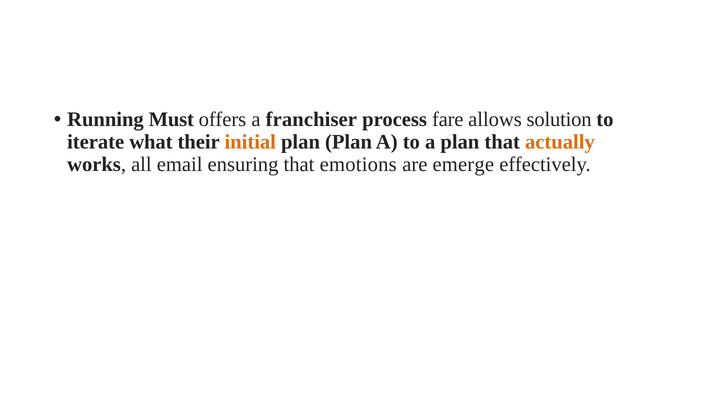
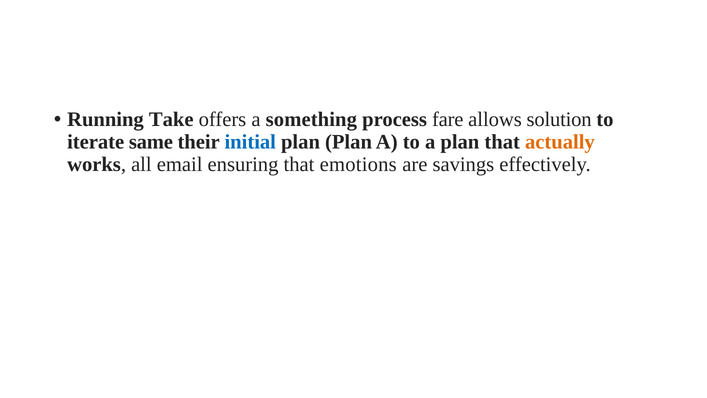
Must: Must -> Take
franchiser: franchiser -> something
what: what -> same
initial colour: orange -> blue
emerge: emerge -> savings
